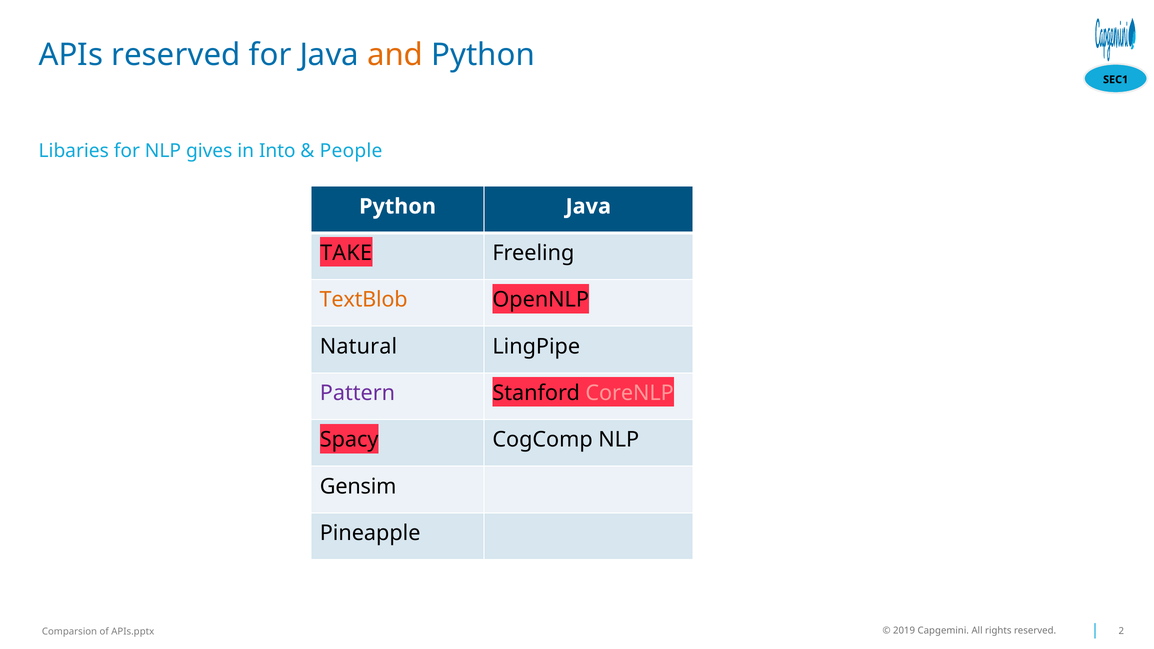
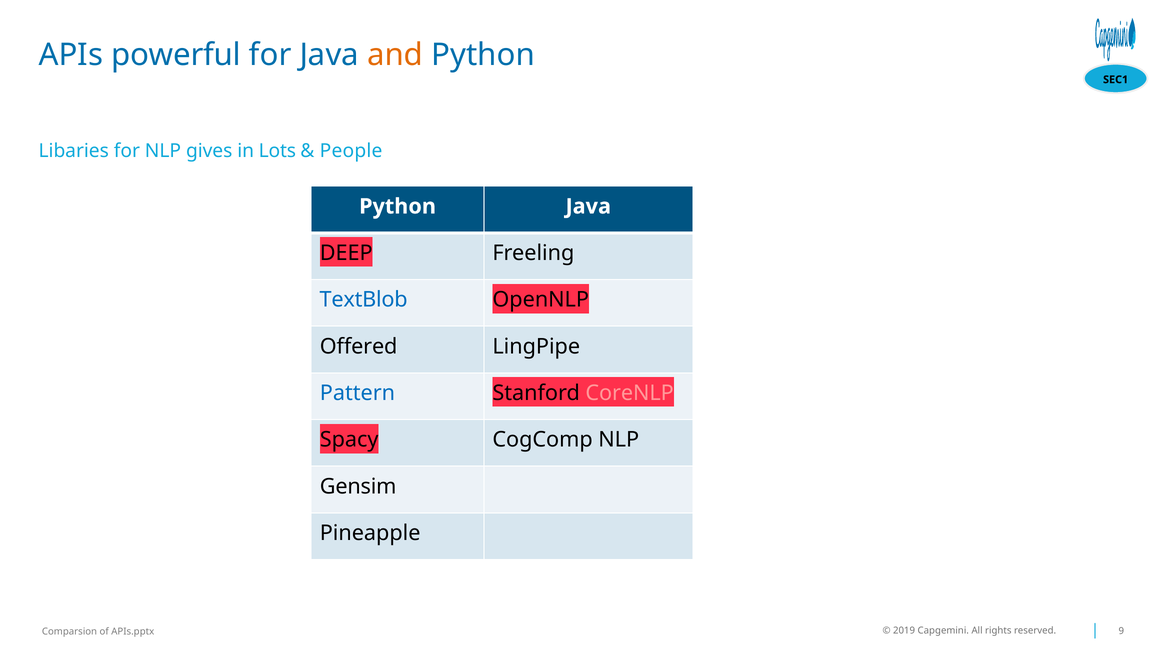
APIs reserved: reserved -> powerful
Into: Into -> Lots
TAKE: TAKE -> DEEP
TextBlob colour: orange -> blue
Natural: Natural -> Offered
Pattern colour: purple -> blue
2: 2 -> 9
